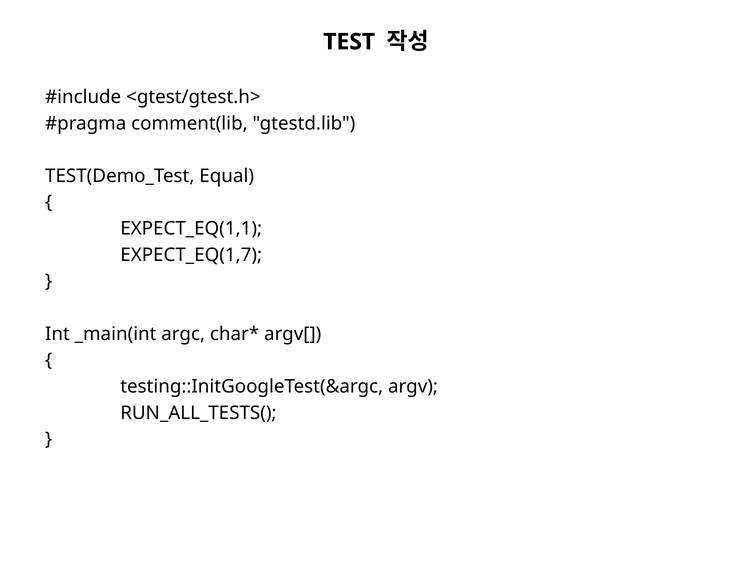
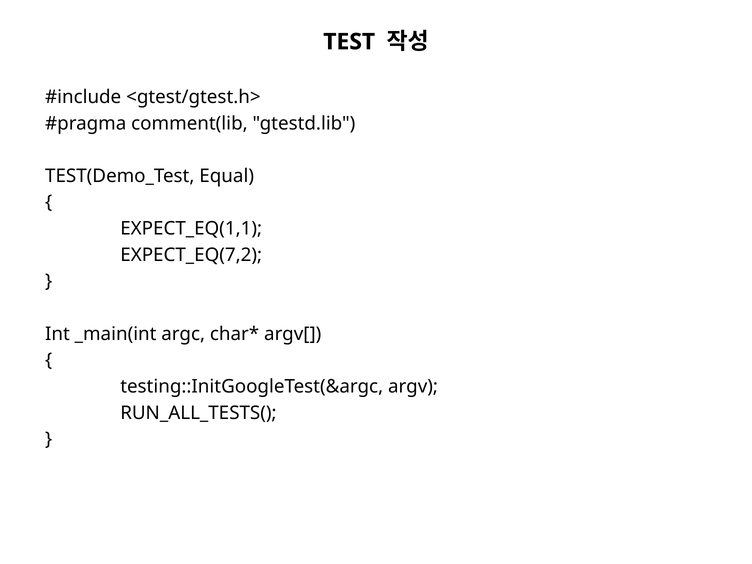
EXPECT_EQ(1,7: EXPECT_EQ(1,7 -> EXPECT_EQ(7,2
